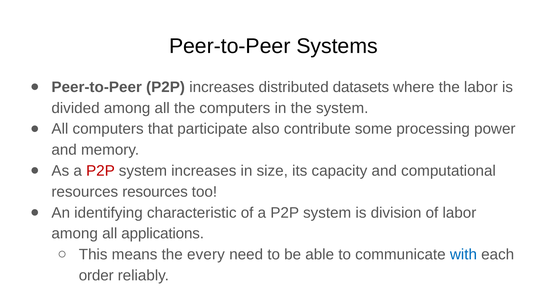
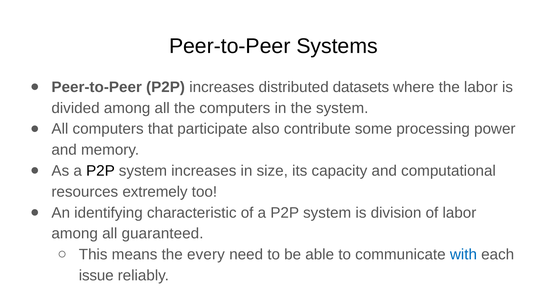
P2P at (100, 171) colour: red -> black
resources resources: resources -> extremely
applications: applications -> guaranteed
order: order -> issue
